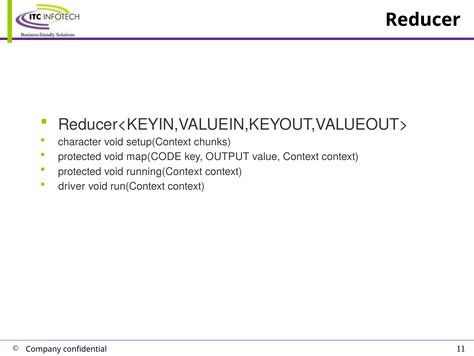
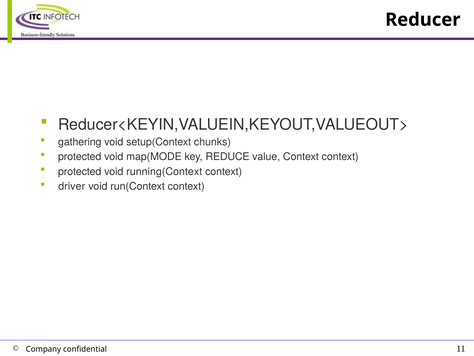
character: character -> gathering
map(CODE: map(CODE -> map(MODE
OUTPUT: OUTPUT -> REDUCE
